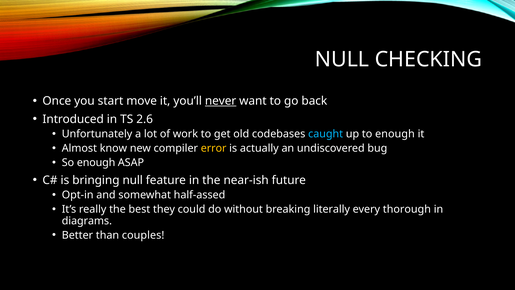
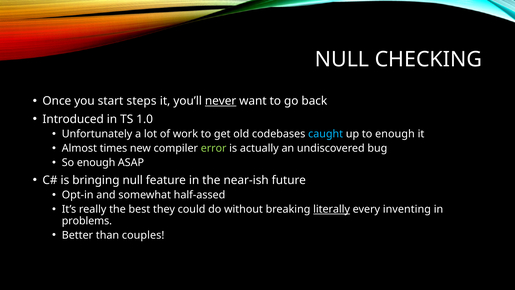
move: move -> steps
2.6: 2.6 -> 1.0
know: know -> times
error colour: yellow -> light green
literally underline: none -> present
thorough: thorough -> inventing
diagrams: diagrams -> problems
